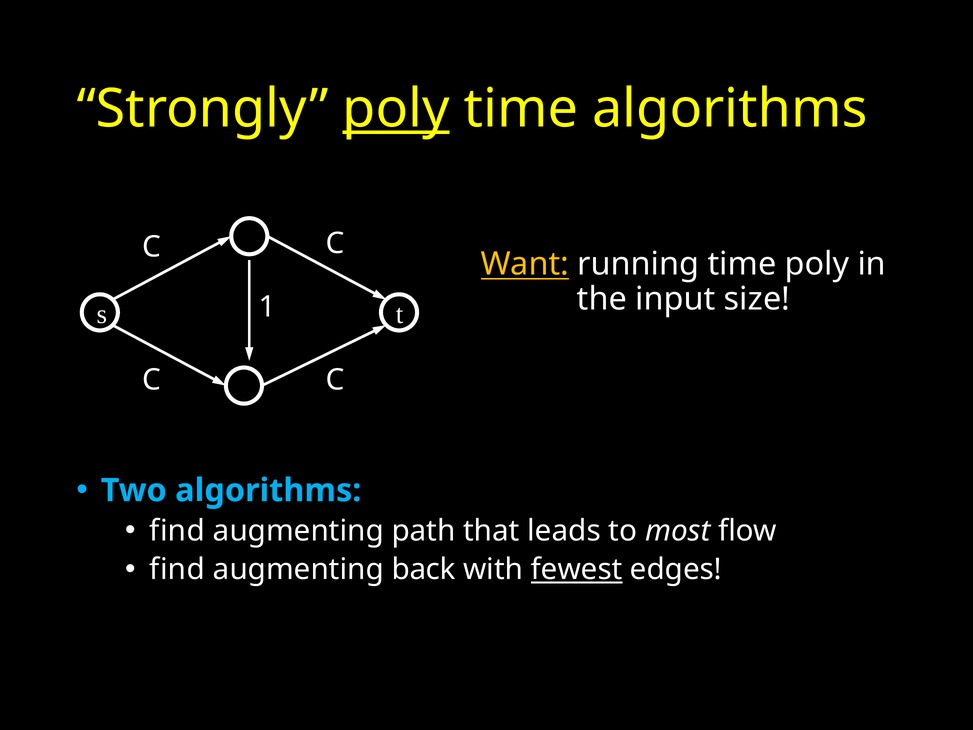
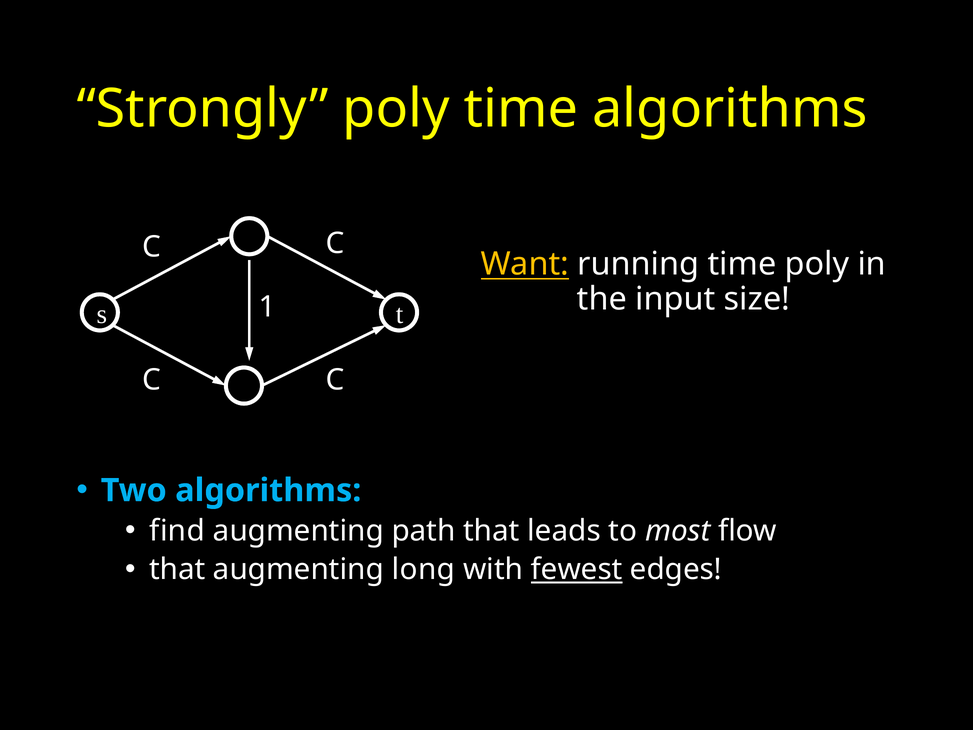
poly at (396, 109) underline: present -> none
find at (177, 569): find -> that
back: back -> long
